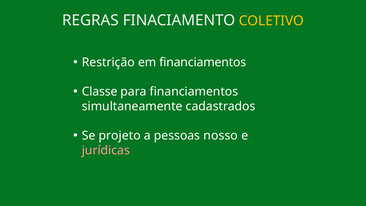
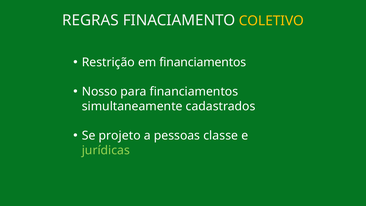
Classe: Classe -> Nosso
nosso: nosso -> classe
jurídicas colour: pink -> light green
